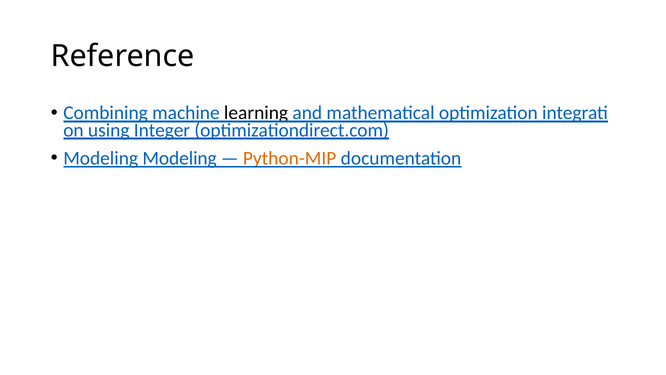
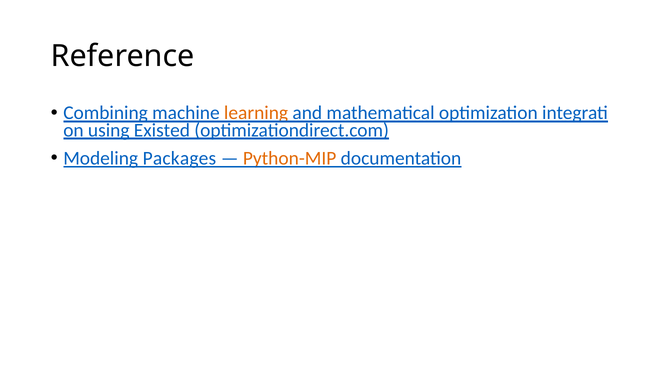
learning colour: black -> orange
Integer: Integer -> Existed
Modeling Modeling: Modeling -> Packages
